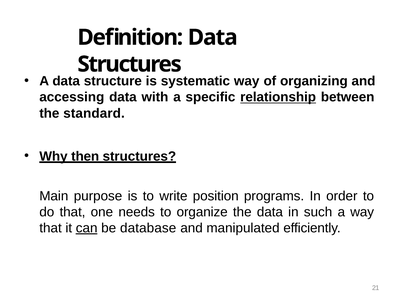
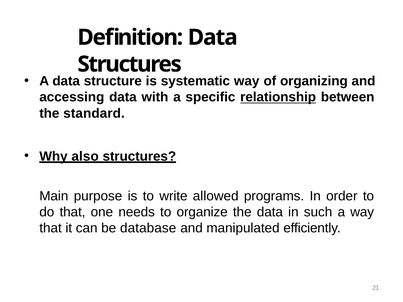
then: then -> also
position: position -> allowed
can underline: present -> none
